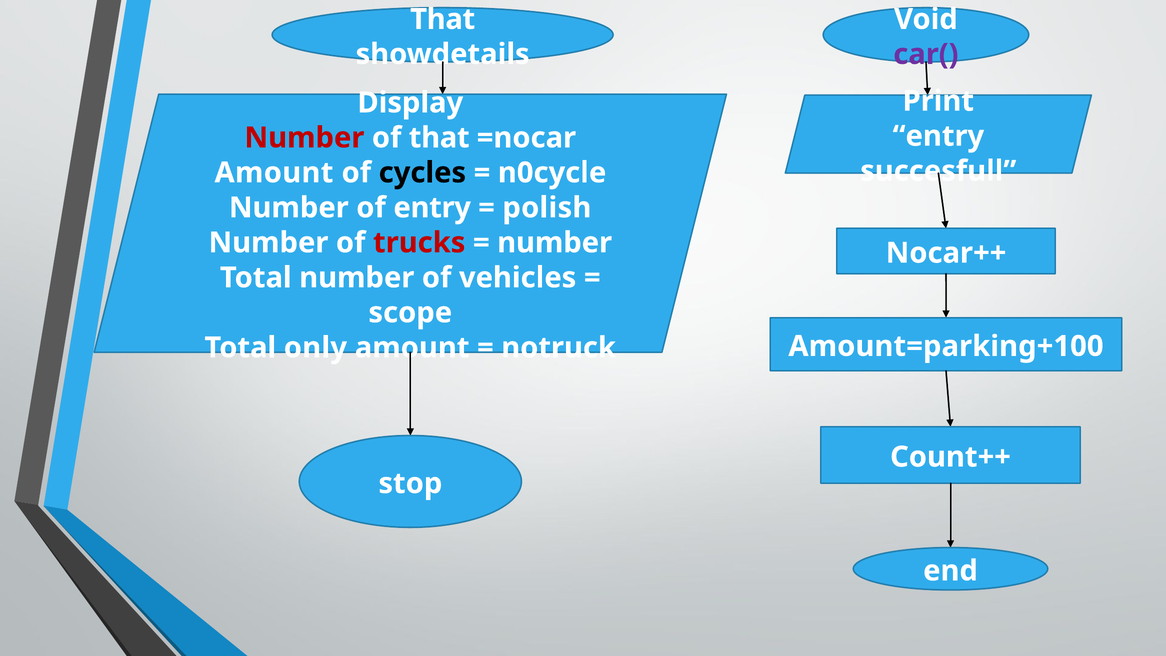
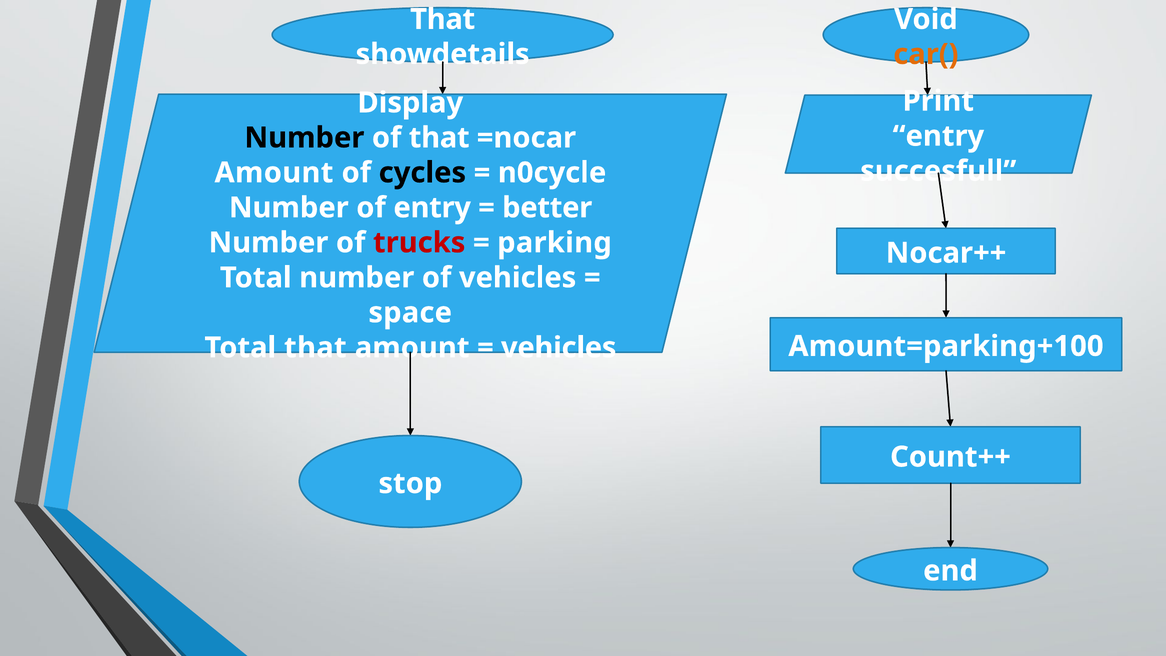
car( colour: purple -> orange
Number at (304, 138) colour: red -> black
polish: polish -> better
number at (555, 243): number -> parking
scope: scope -> space
Total only: only -> that
notruck at (559, 348): notruck -> vehicles
